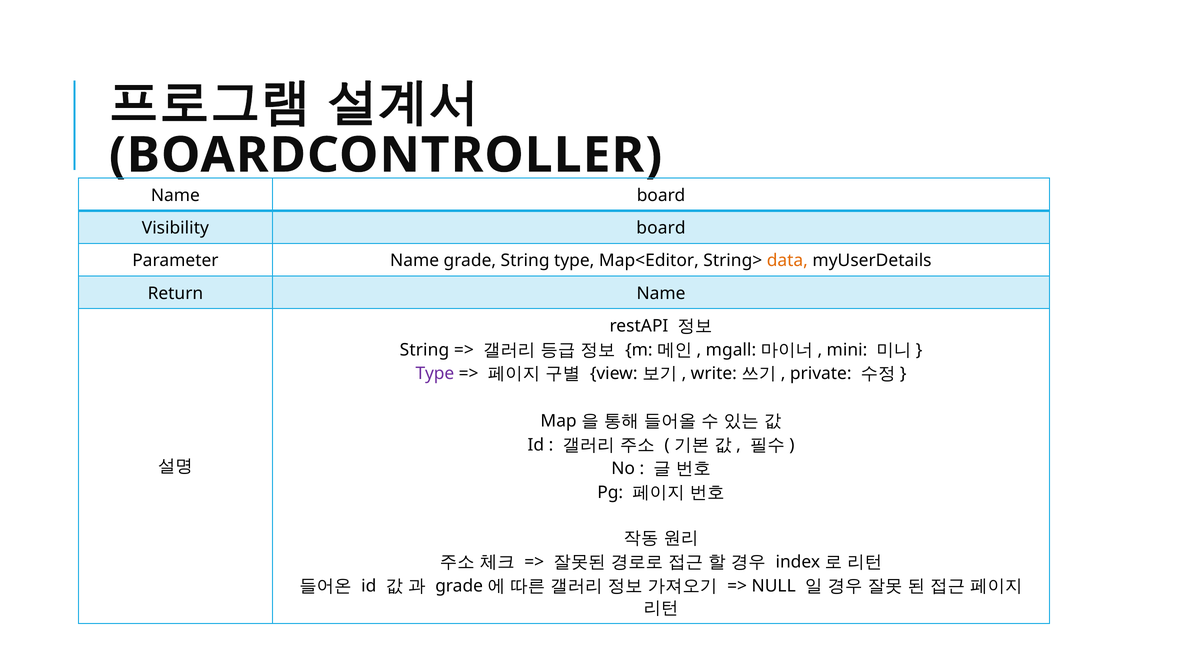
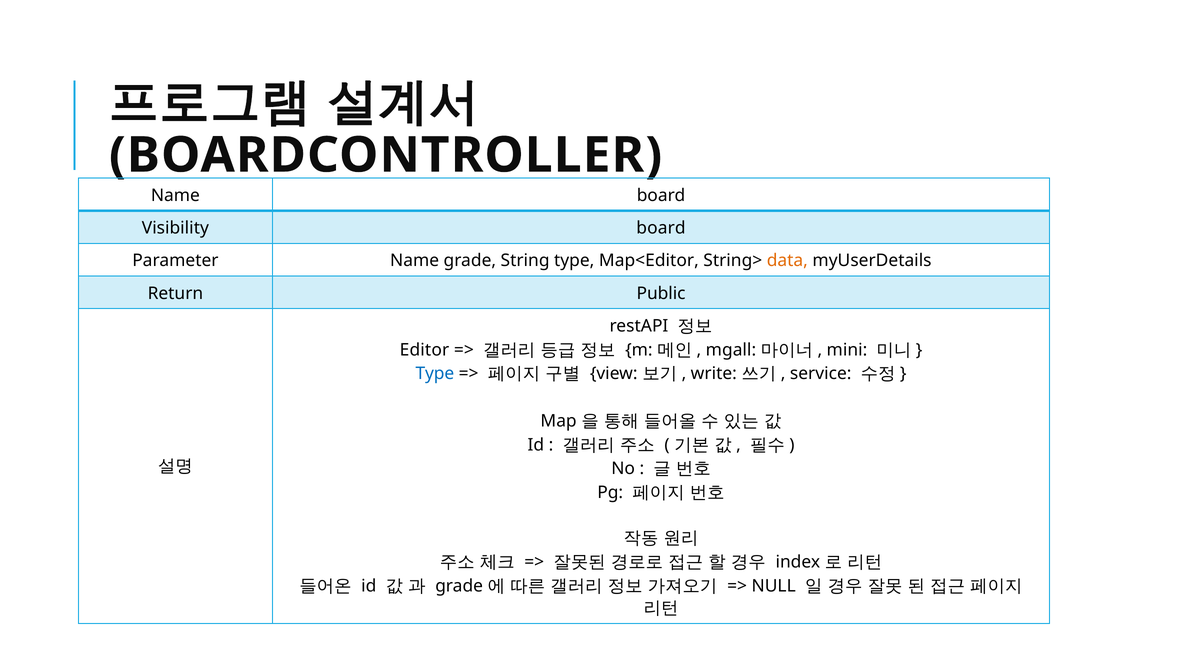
Return Name: Name -> Public
String at (424, 350): String -> Editor
Type at (435, 374) colour: purple -> blue
private: private -> service
